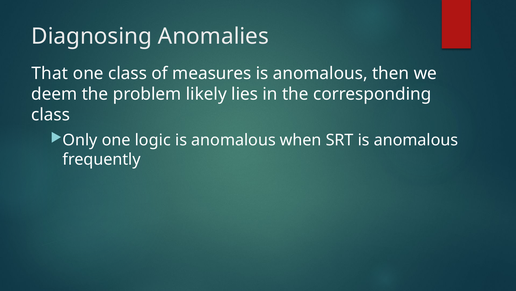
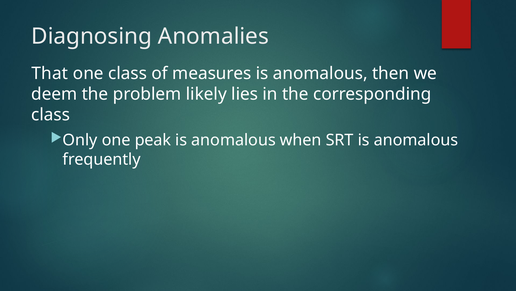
logic: logic -> peak
